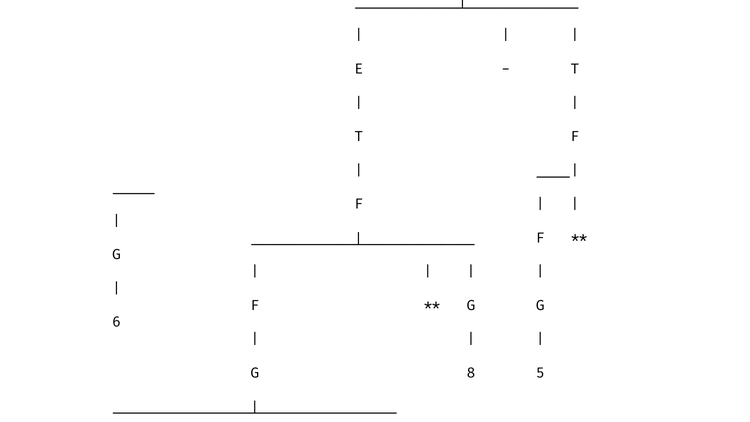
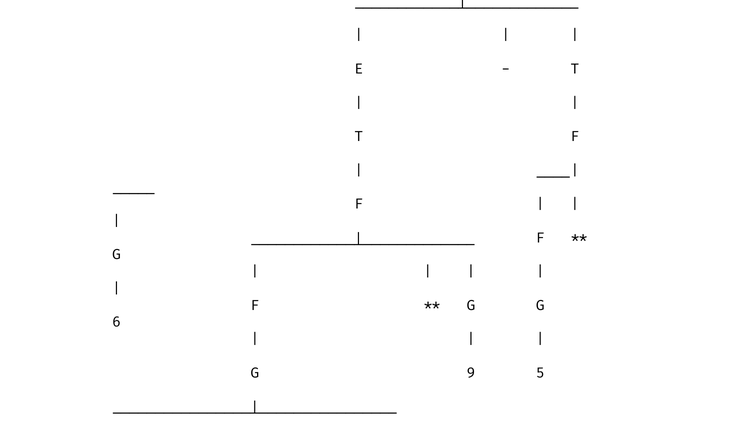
8: 8 -> 9
